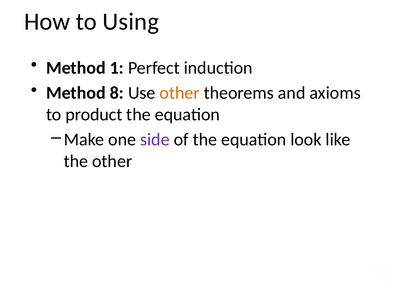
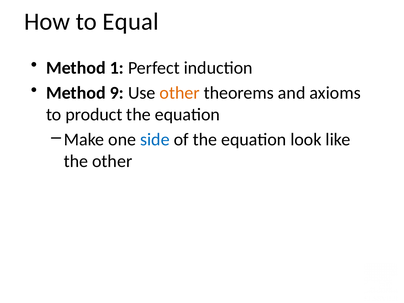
Using: Using -> Equal
8: 8 -> 9
side colour: purple -> blue
